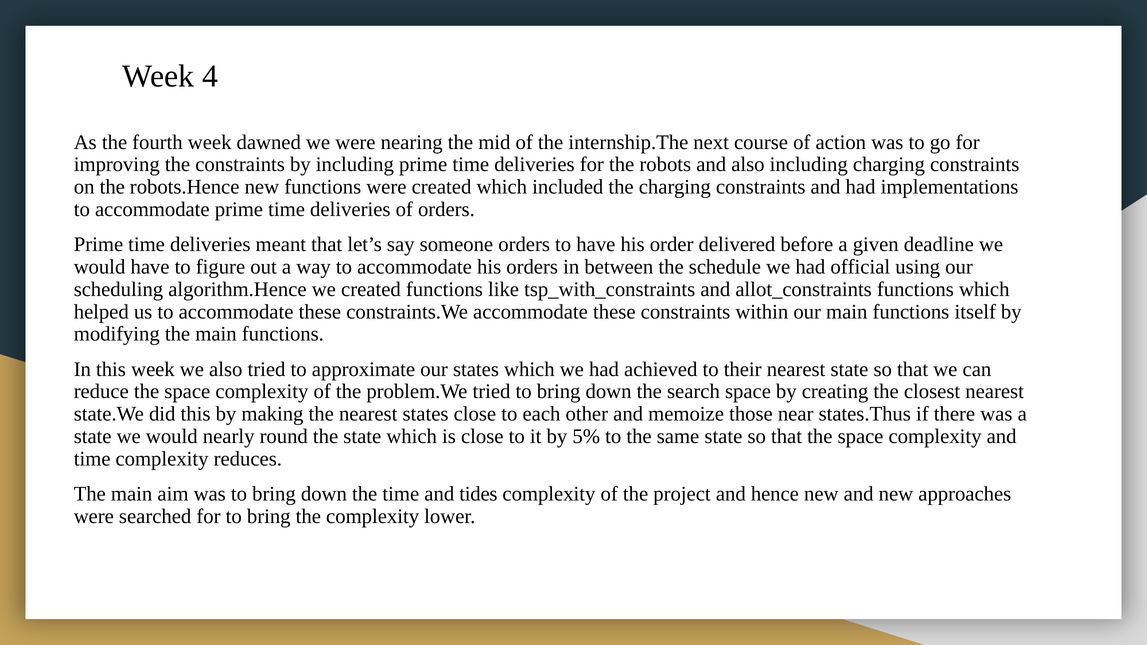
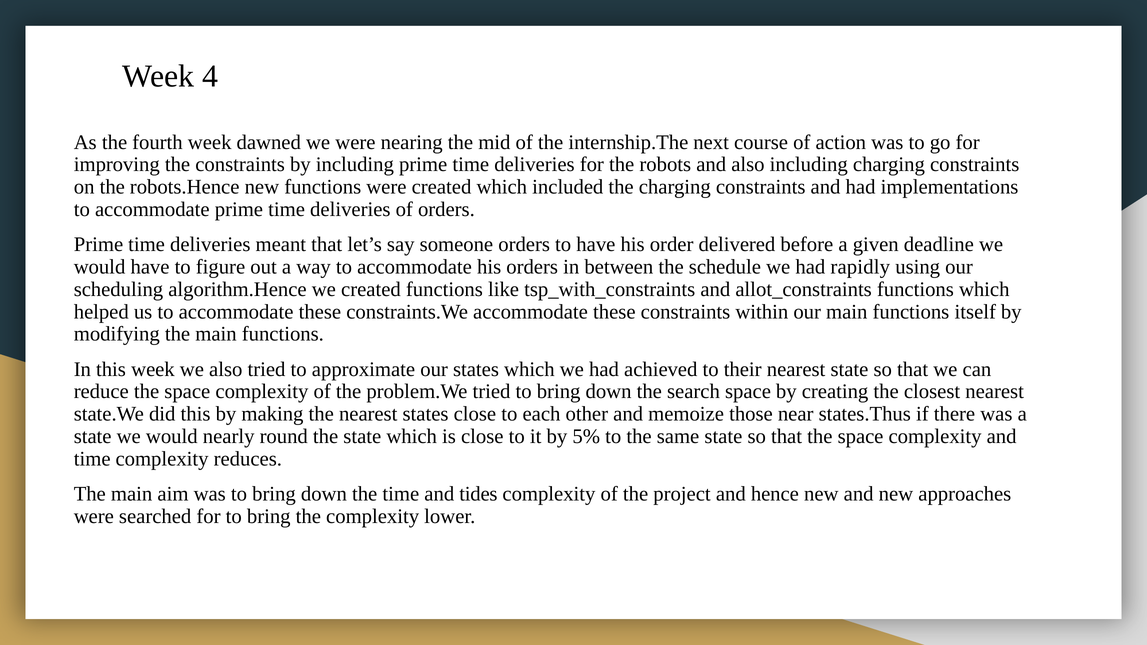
official: official -> rapidly
